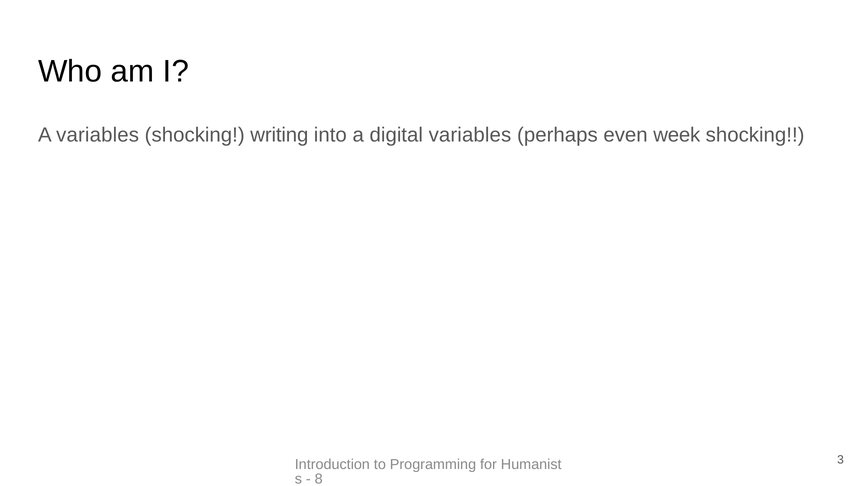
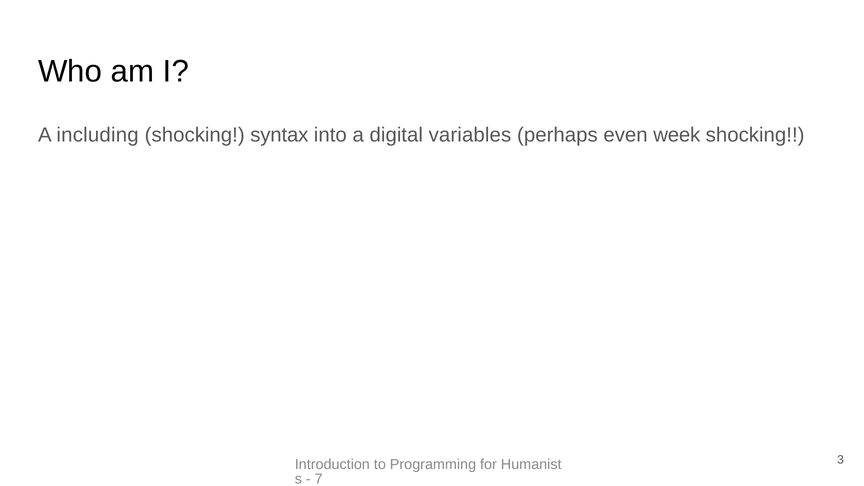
A variables: variables -> including
writing: writing -> syntax
8: 8 -> 7
